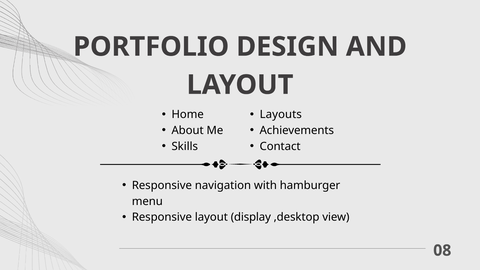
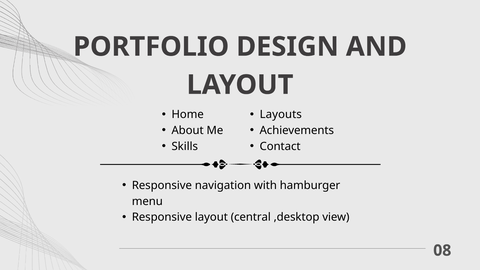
display: display -> central
